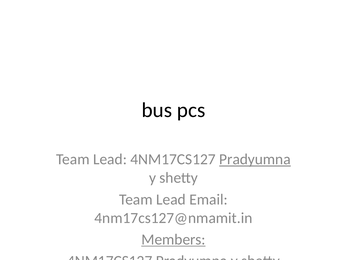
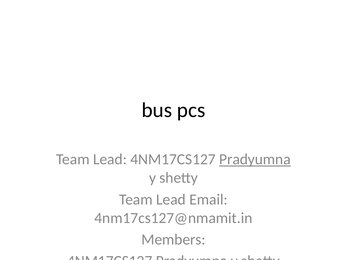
Members underline: present -> none
